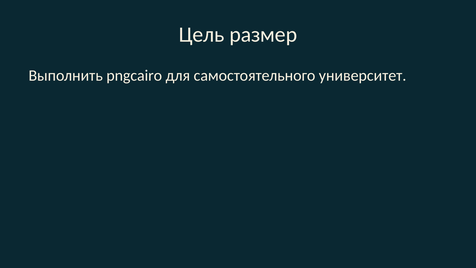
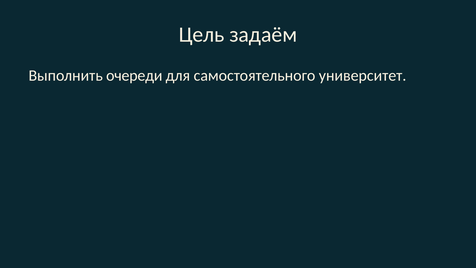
размер: размер -> задаём
pngcairo: pngcairo -> очереди
